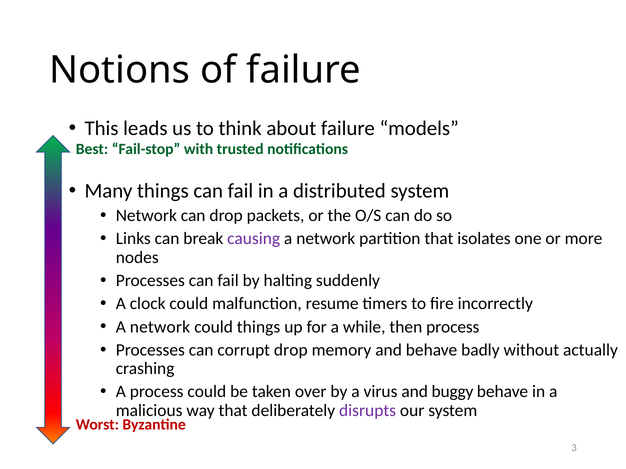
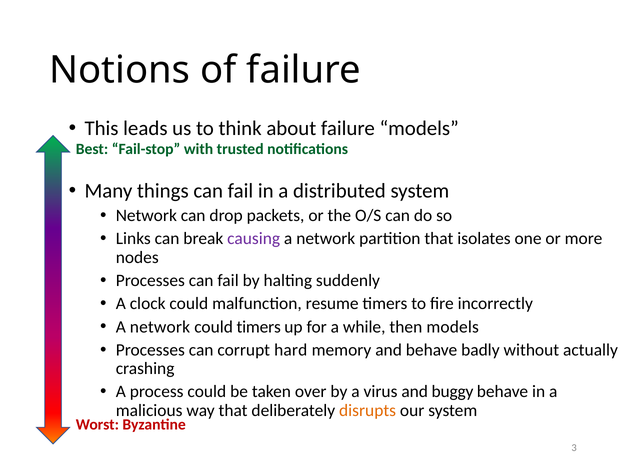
could things: things -> timers
then process: process -> models
corrupt drop: drop -> hard
disrupts colour: purple -> orange
